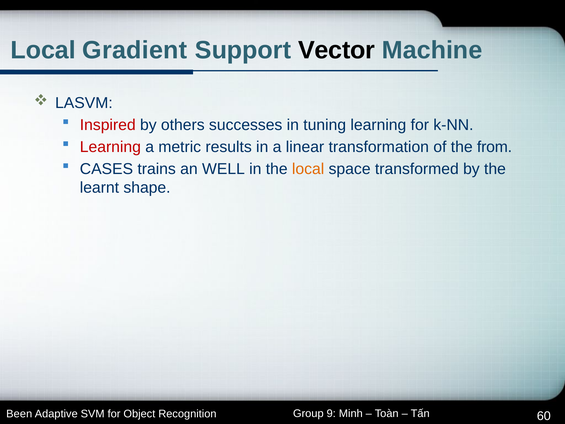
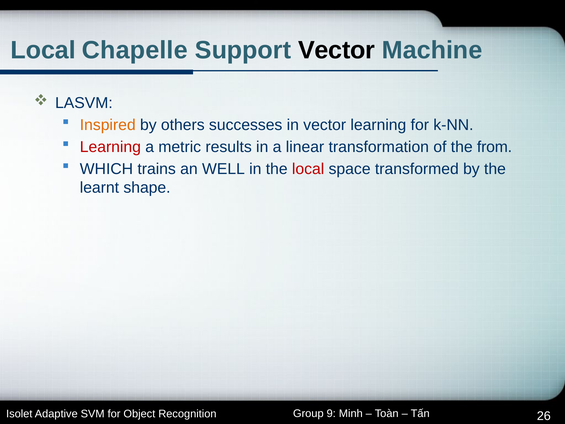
Gradient: Gradient -> Chapelle
Inspired colour: red -> orange
in tuning: tuning -> vector
CASES: CASES -> WHICH
local at (308, 169) colour: orange -> red
Been: Been -> Isolet
60: 60 -> 26
